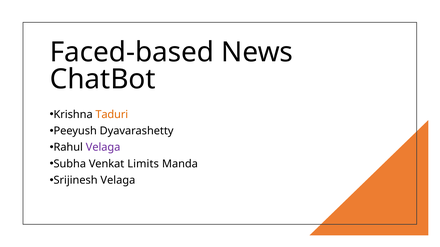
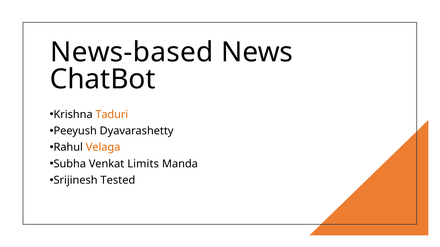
Faced-based: Faced-based -> News-based
Velaga at (103, 148) colour: purple -> orange
Srijinesh Velaga: Velaga -> Tested
